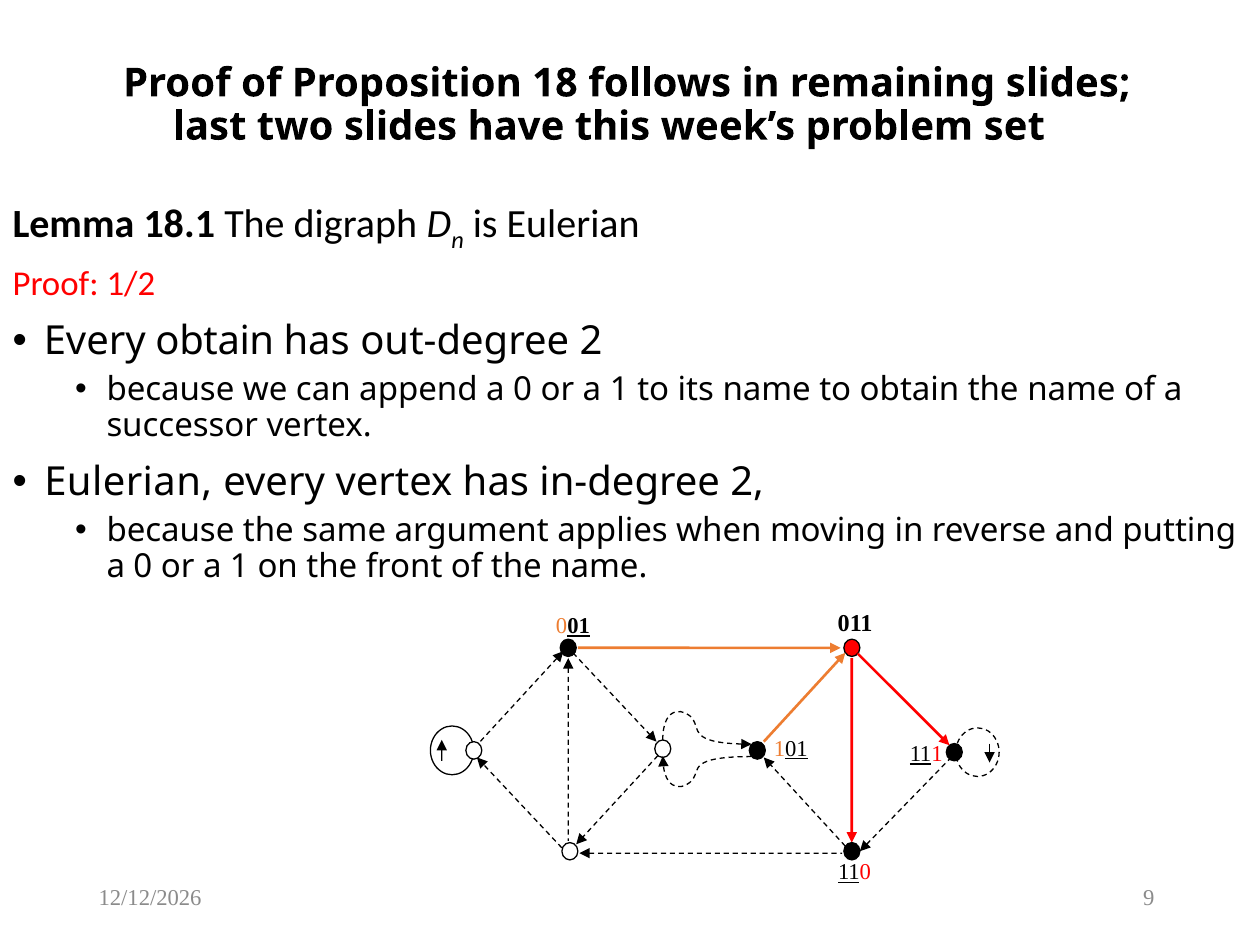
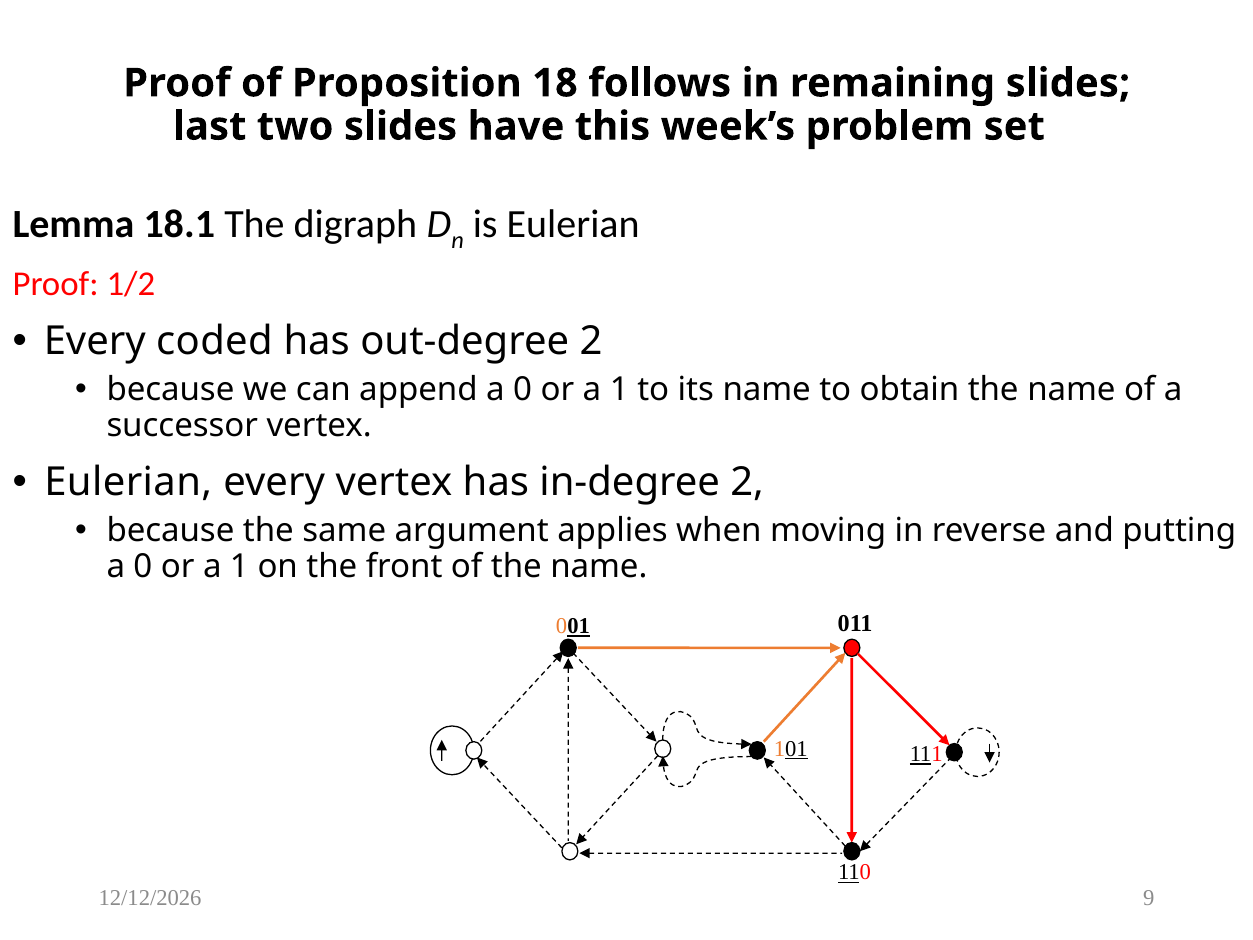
Every obtain: obtain -> coded
